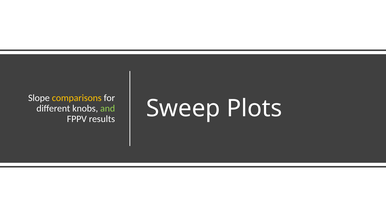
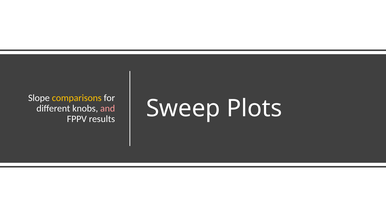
and colour: light green -> pink
